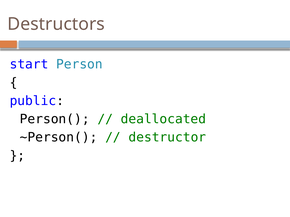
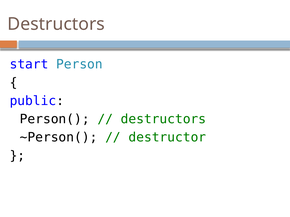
deallocated at (163, 119): deallocated -> destructors
